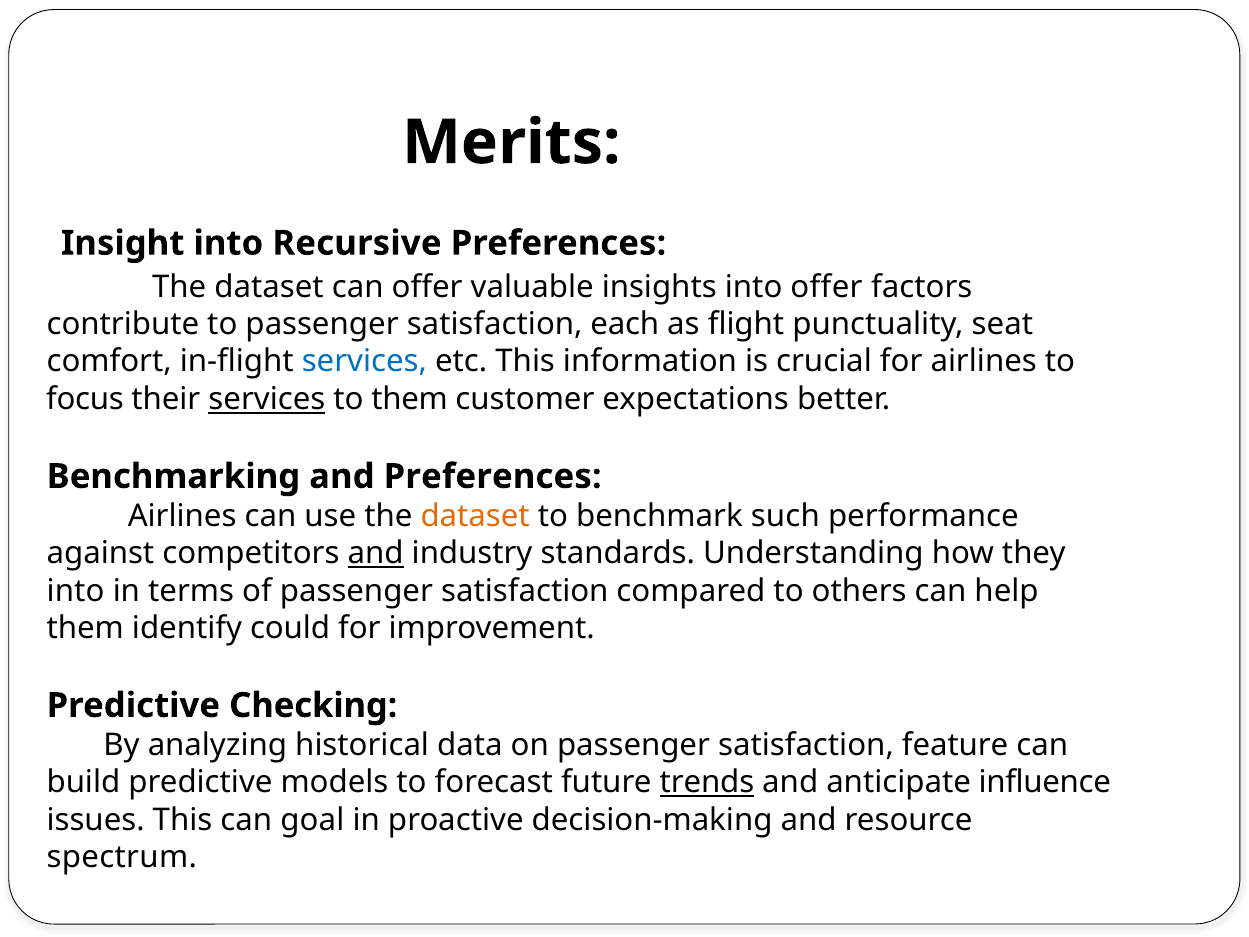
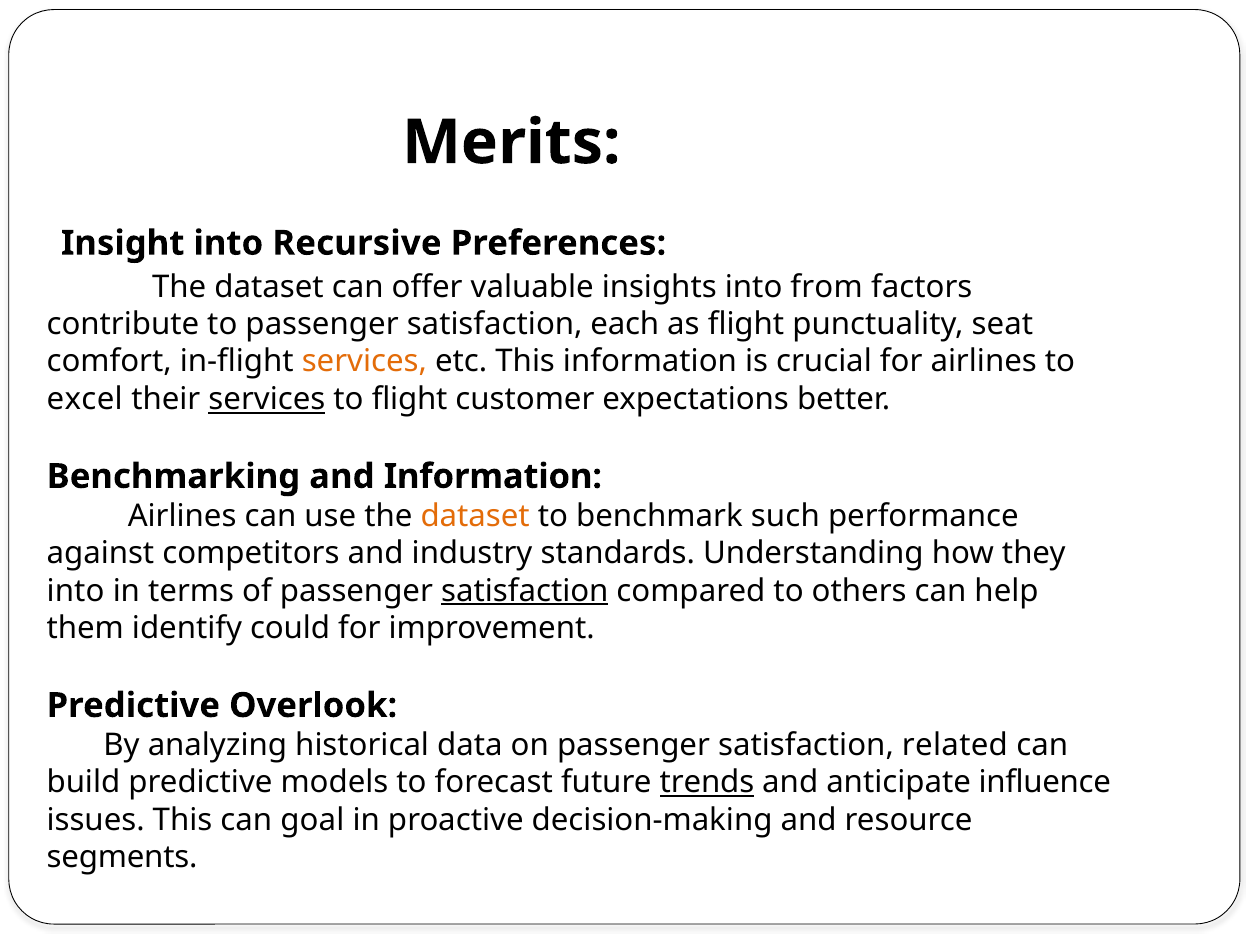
into offer: offer -> from
services at (364, 362) colour: blue -> orange
focus: focus -> excel
to them: them -> flight
and Preferences: Preferences -> Information
and at (376, 553) underline: present -> none
satisfaction at (525, 591) underline: none -> present
Checking: Checking -> Overlook
feature: feature -> related
spectrum: spectrum -> segments
